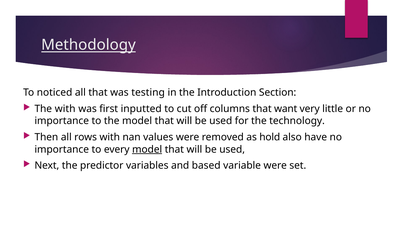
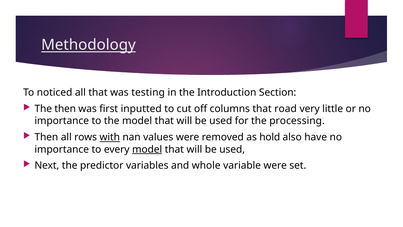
The with: with -> then
want: want -> road
technology: technology -> processing
with at (110, 137) underline: none -> present
based: based -> whole
